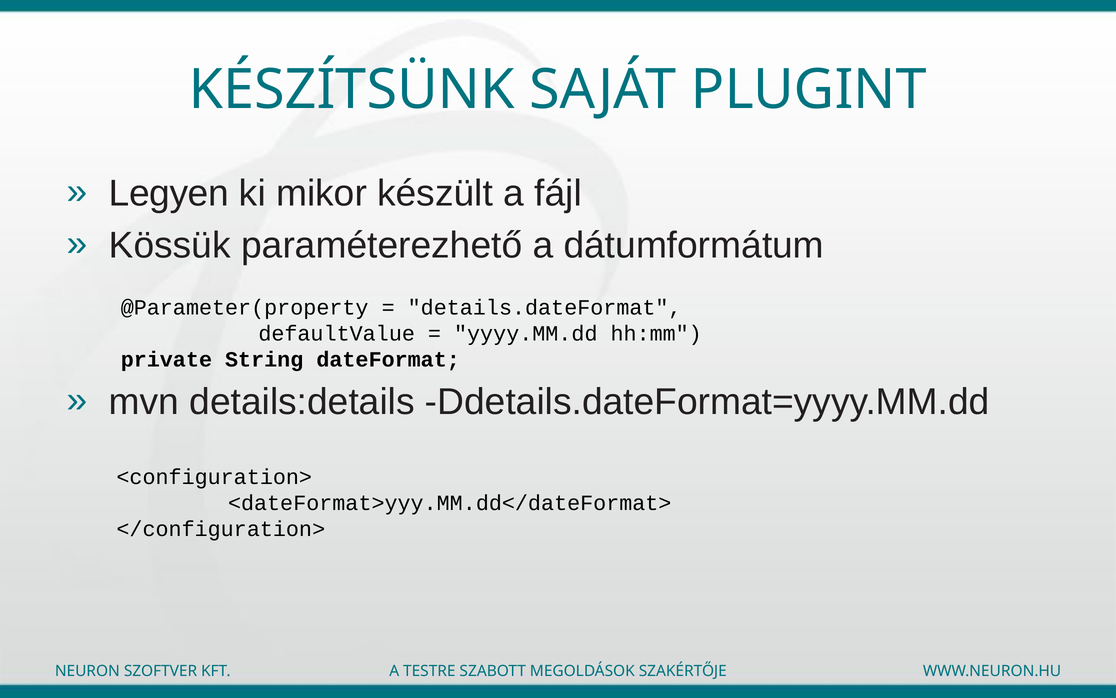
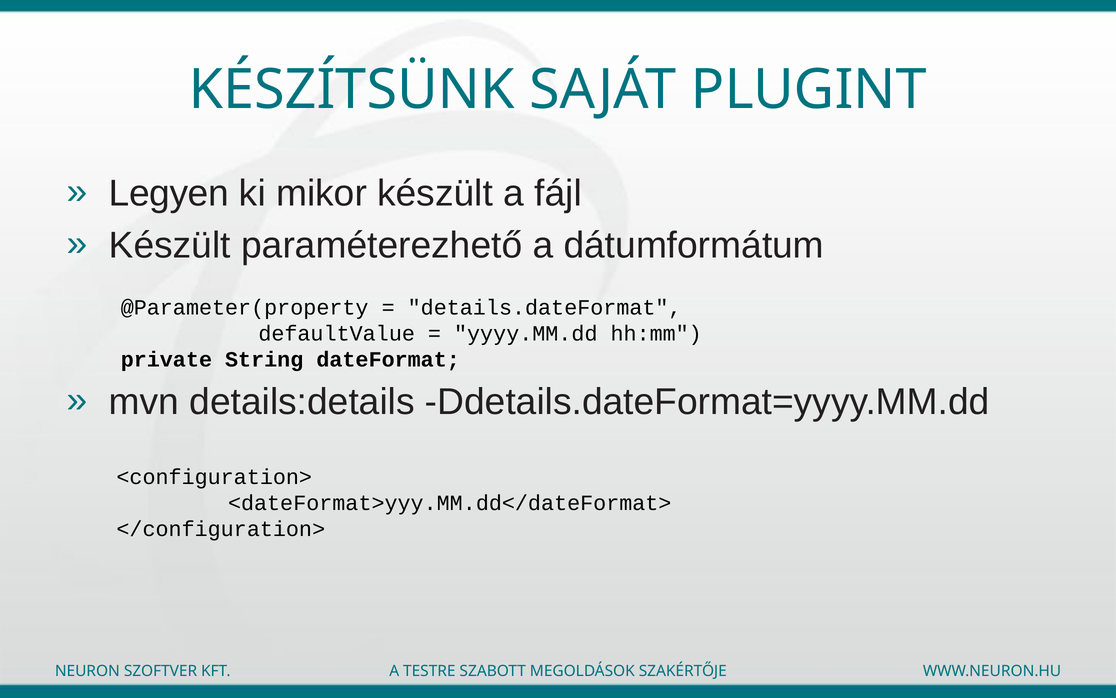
Kössük at (170, 245): Kössük -> Készült
